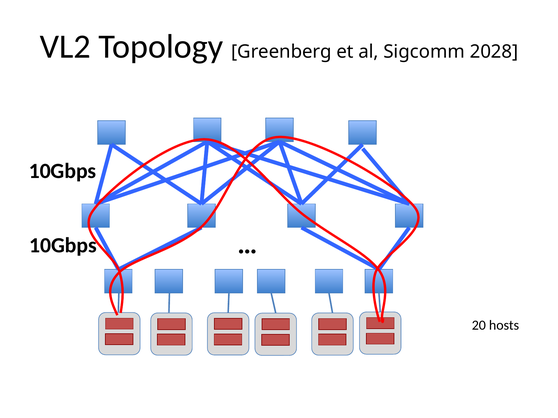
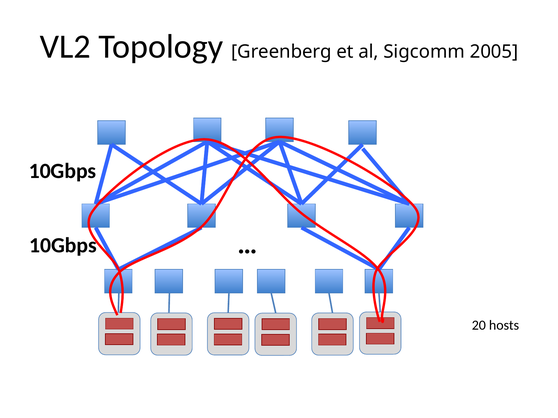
2028: 2028 -> 2005
